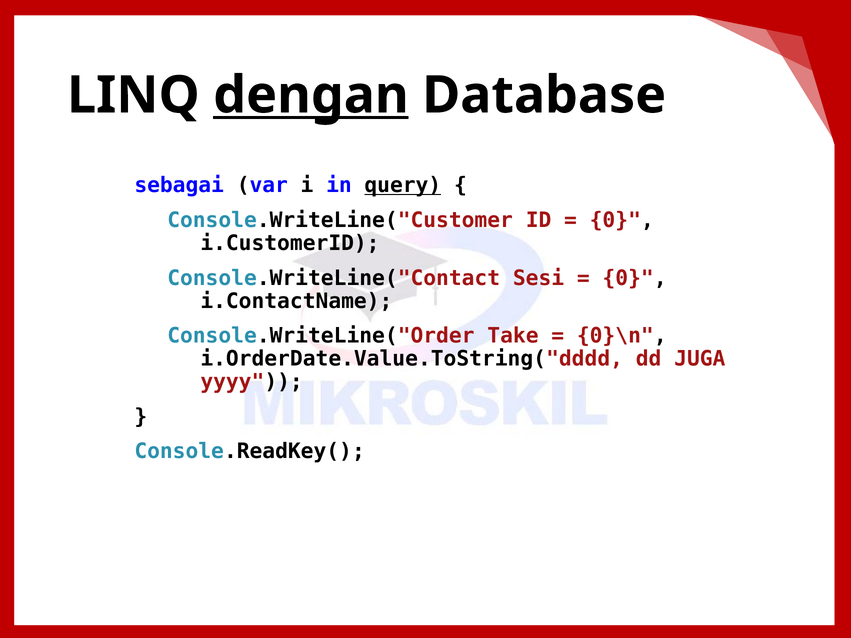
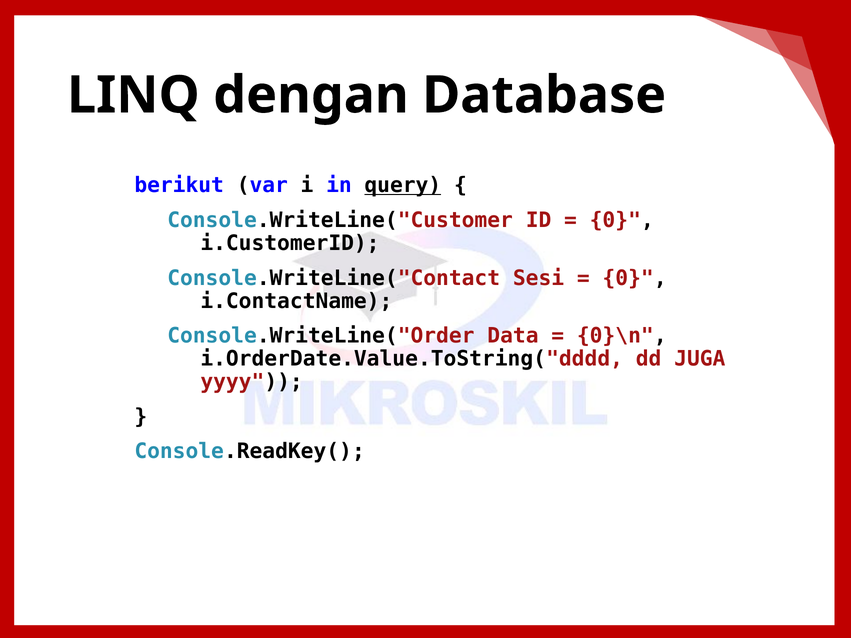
dengan underline: present -> none
sebagai: sebagai -> berikut
Take: Take -> Data
